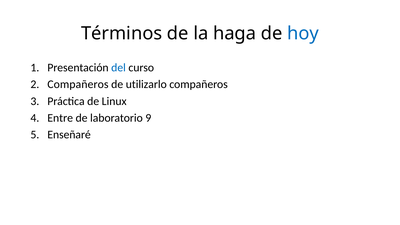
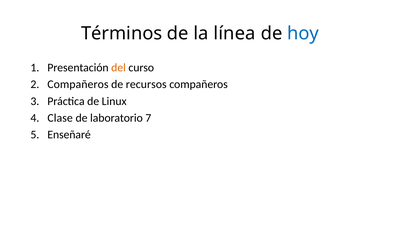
haga: haga -> línea
del colour: blue -> orange
utilizarlo: utilizarlo -> recursos
Entre: Entre -> Clase
9: 9 -> 7
